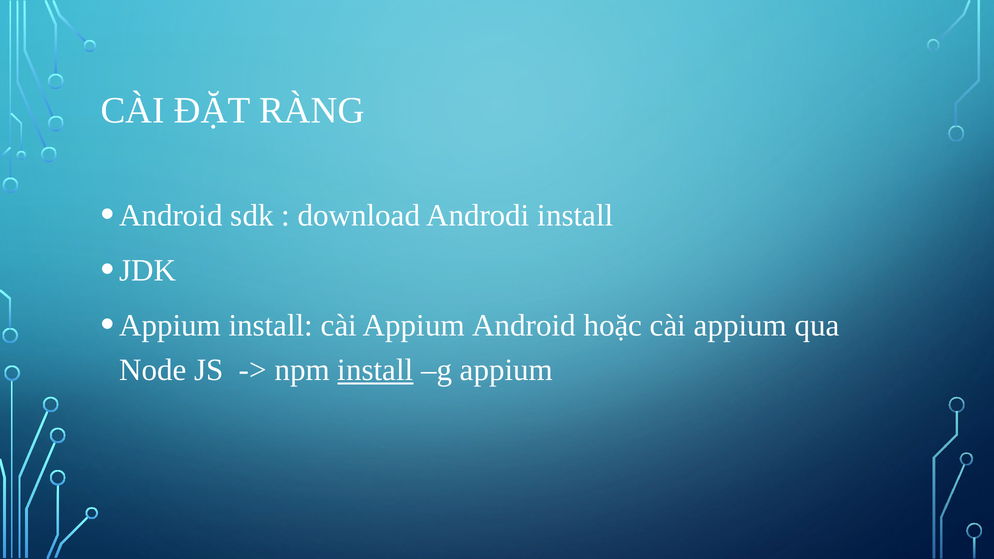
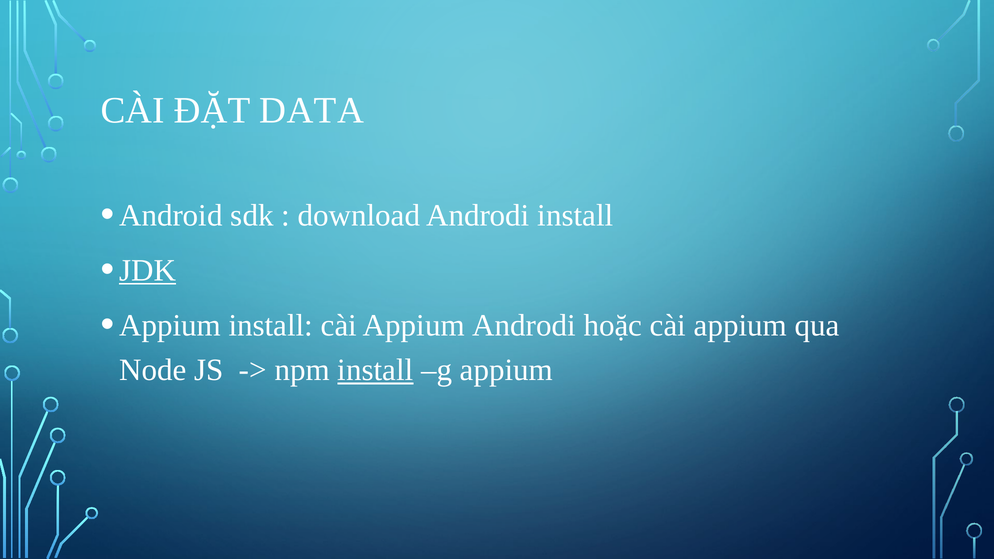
RÀNG: RÀNG -> DATA
JDK underline: none -> present
Appium Android: Android -> Androdi
